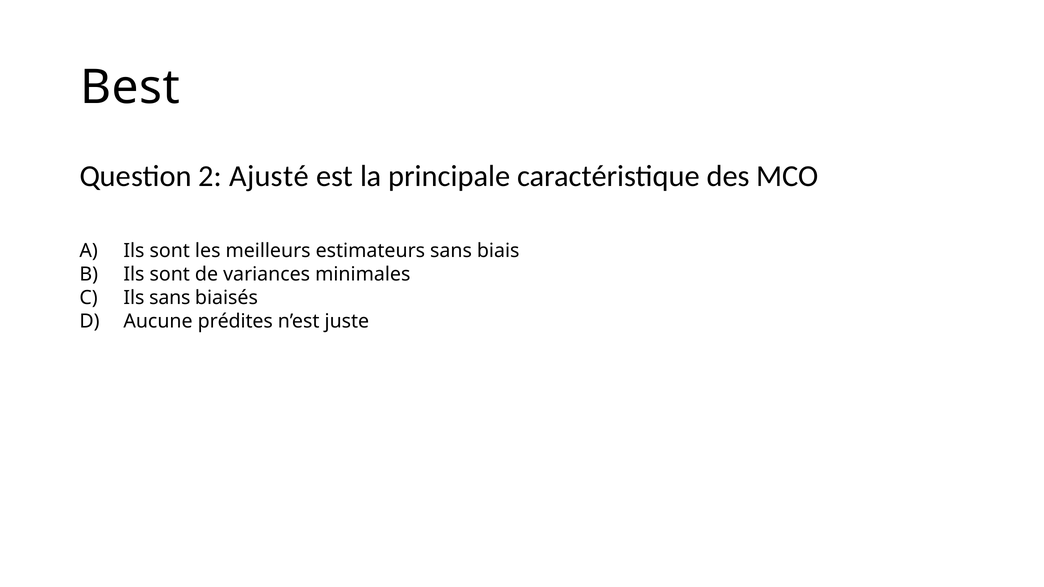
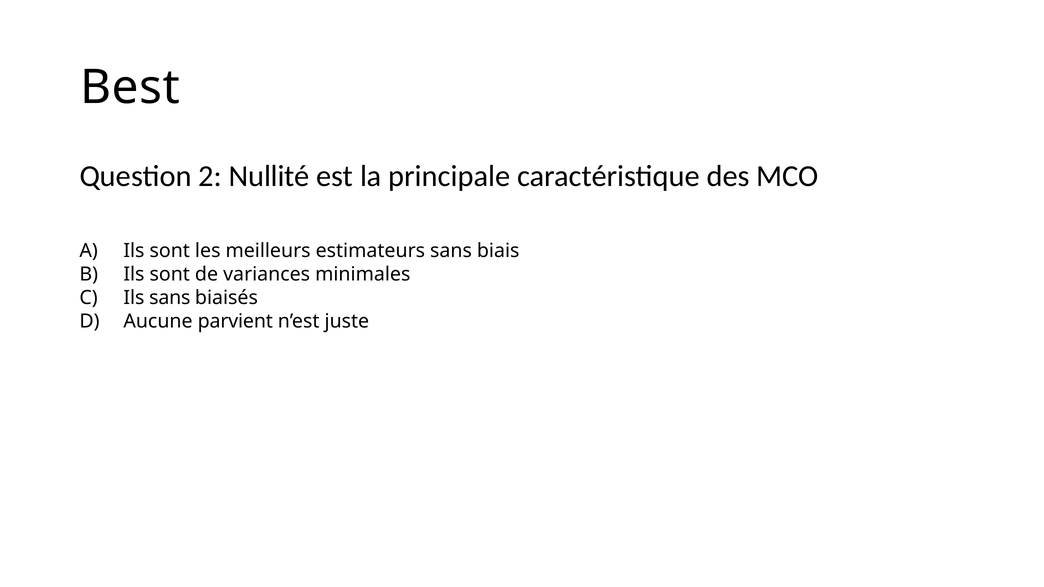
Ajusté: Ajusté -> Nullité
prédites: prédites -> parvient
